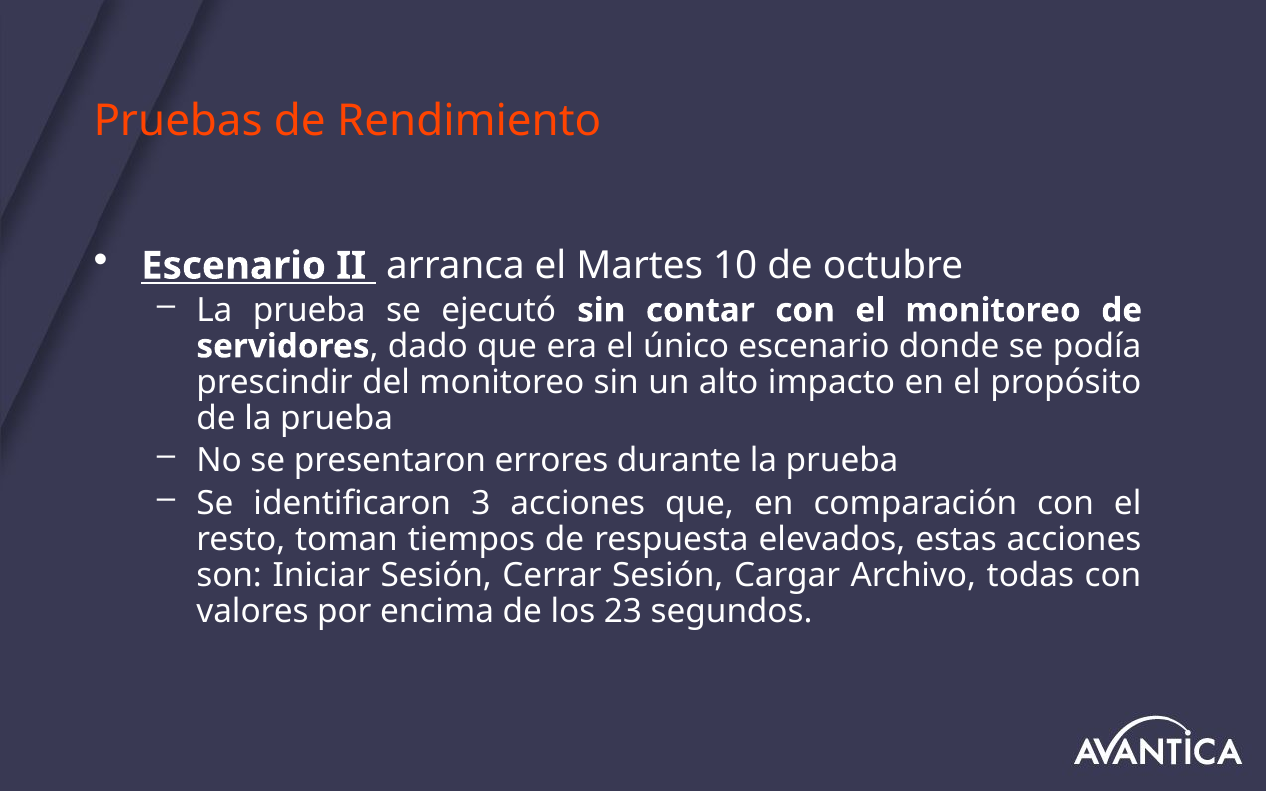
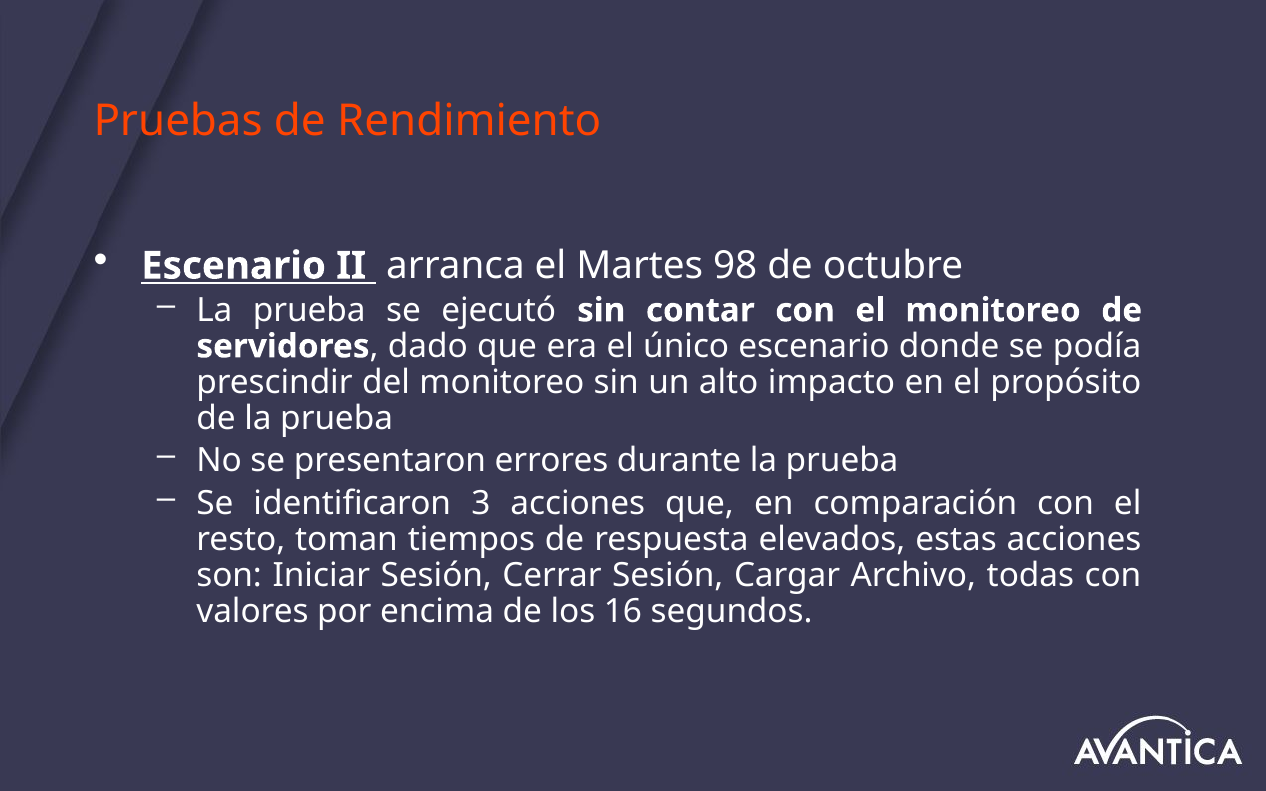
10: 10 -> 98
23: 23 -> 16
